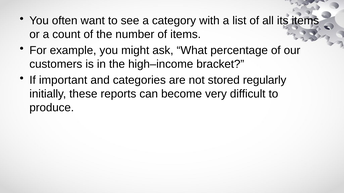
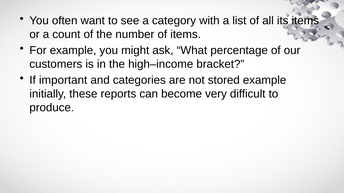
stored regularly: regularly -> example
